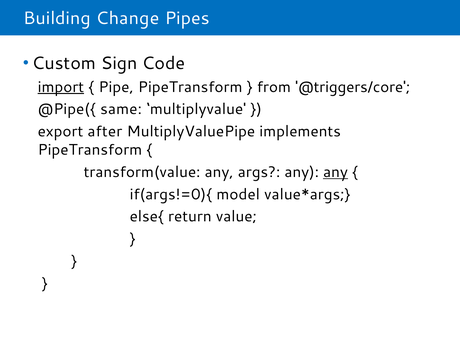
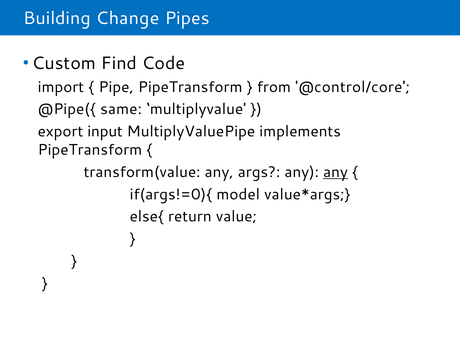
Sign: Sign -> Find
import underline: present -> none
@triggers/core: @triggers/core -> @control/core
after: after -> input
